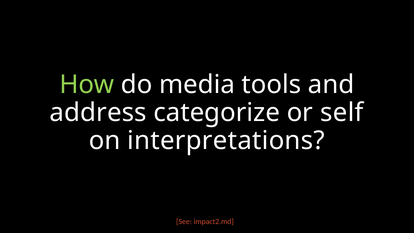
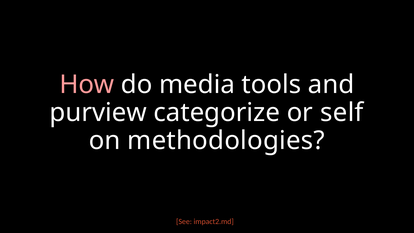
How colour: light green -> pink
address: address -> purview
interpretations: interpretations -> methodologies
